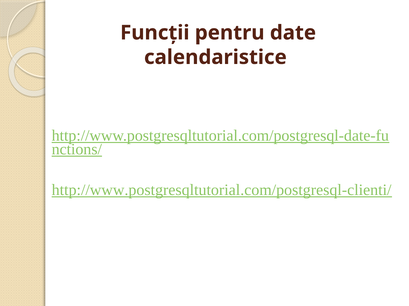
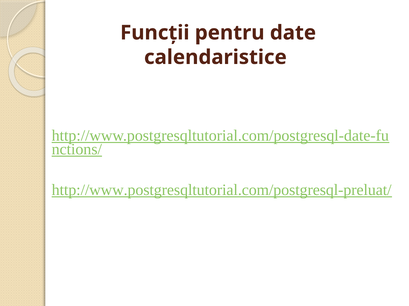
http://www.postgresqltutorial.com/postgresql-clienti/: http://www.postgresqltutorial.com/postgresql-clienti/ -> http://www.postgresqltutorial.com/postgresql-preluat/
